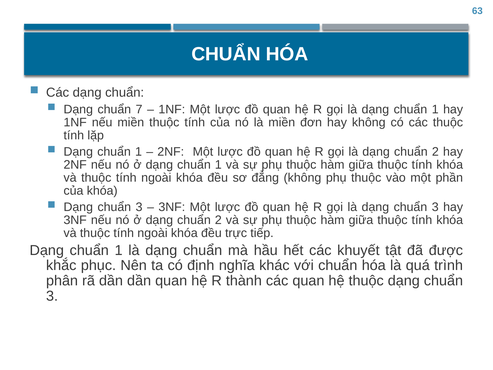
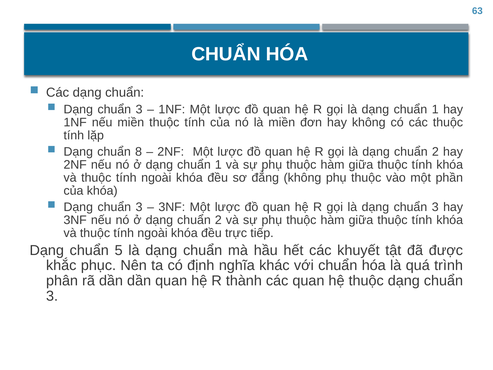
7 at (139, 109): 7 -> 3
1 at (139, 152): 1 -> 8
1 at (119, 250): 1 -> 5
